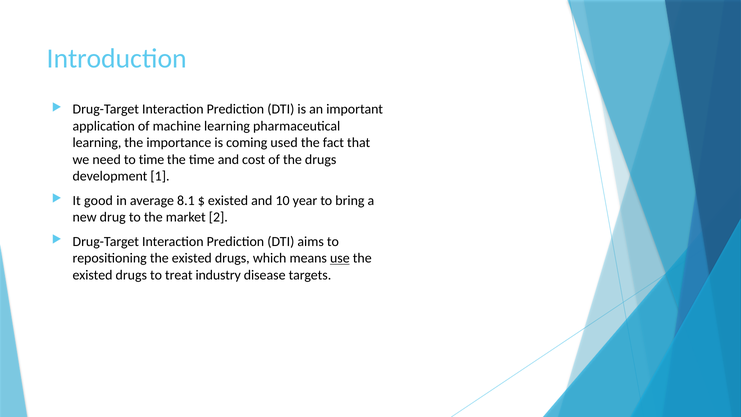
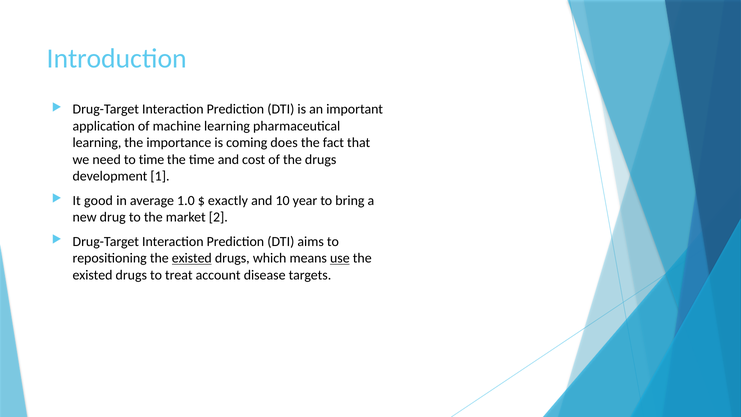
used: used -> does
8.1: 8.1 -> 1.0
existed at (228, 200): existed -> exactly
existed at (192, 258) underline: none -> present
industry: industry -> account
